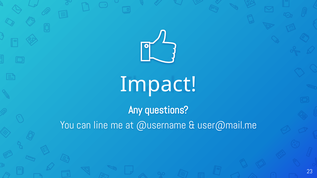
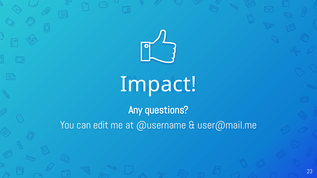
line: line -> edit
